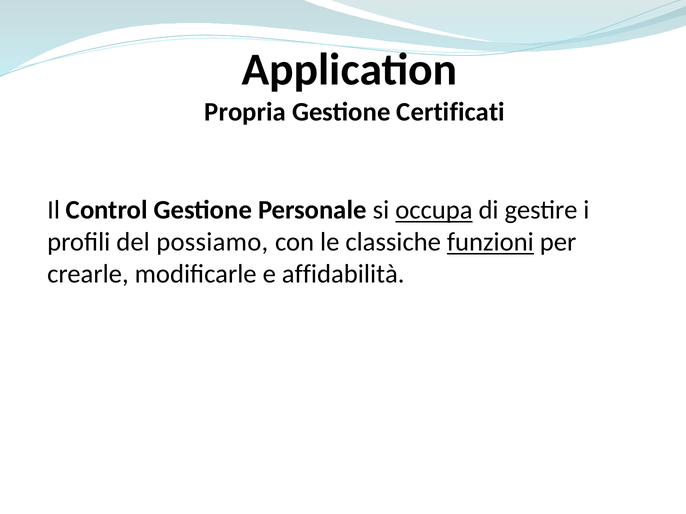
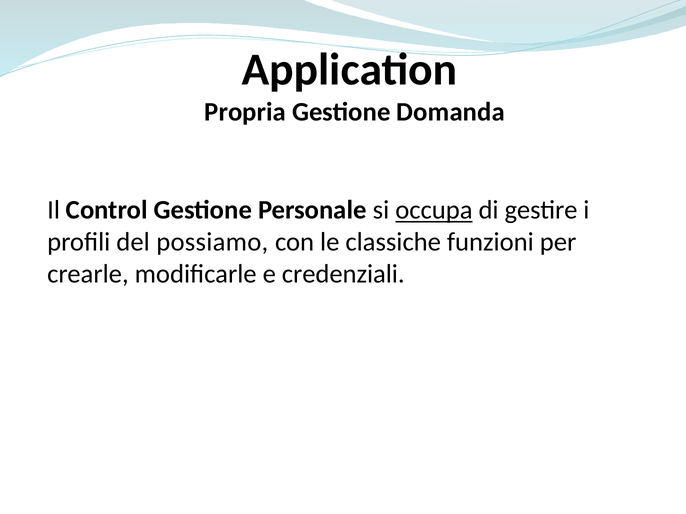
Certificati: Certificati -> Domanda
funzioni underline: present -> none
affidabilità: affidabilità -> credenziali
